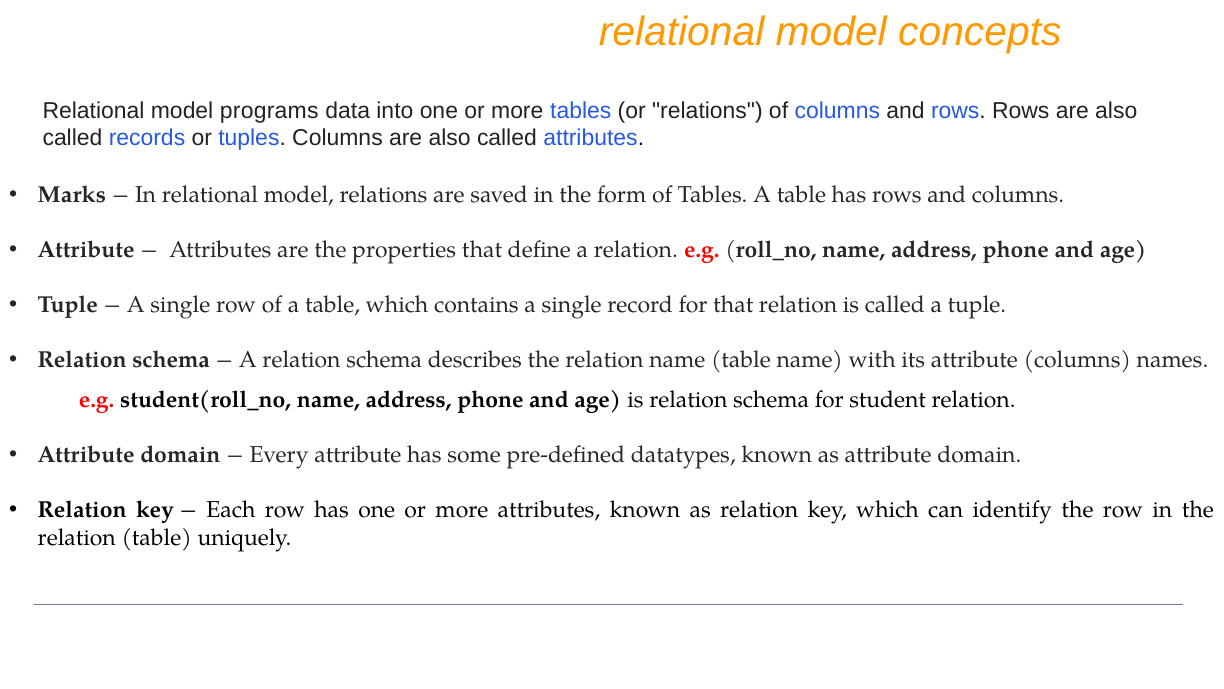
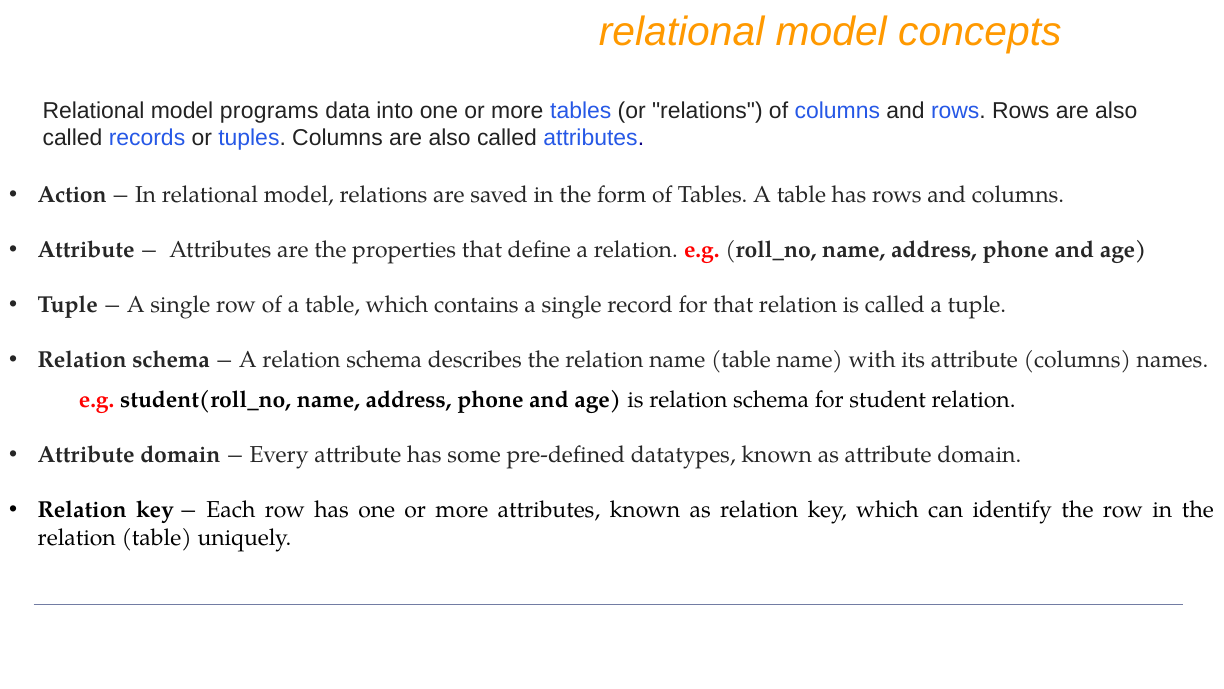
Marks: Marks -> Action
